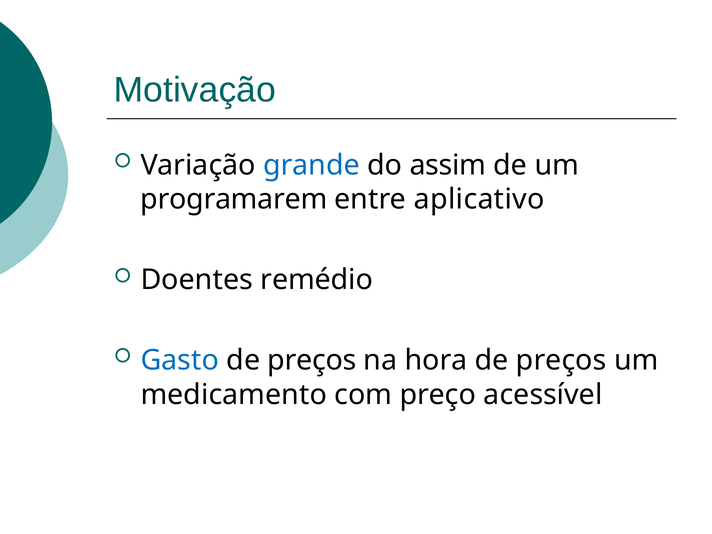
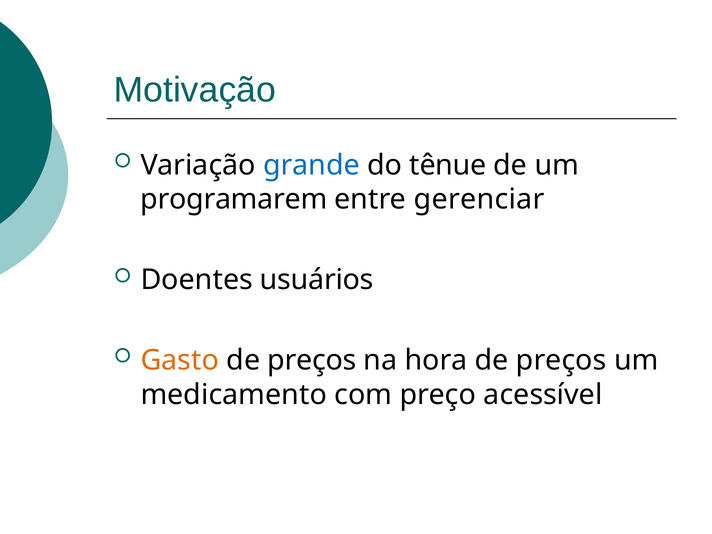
assim: assim -> tênue
aplicativo: aplicativo -> gerenciar
remédio: remédio -> usuários
Gasto colour: blue -> orange
